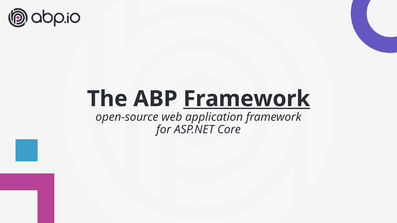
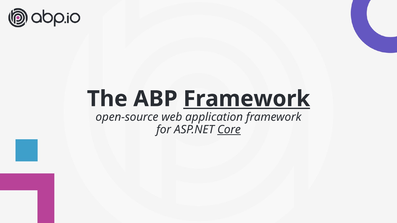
Core underline: none -> present
